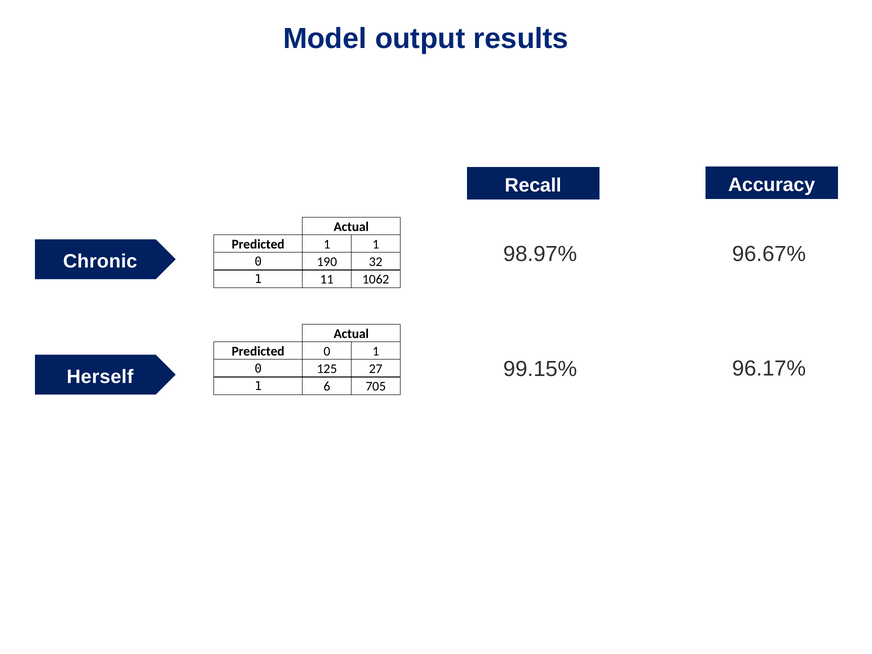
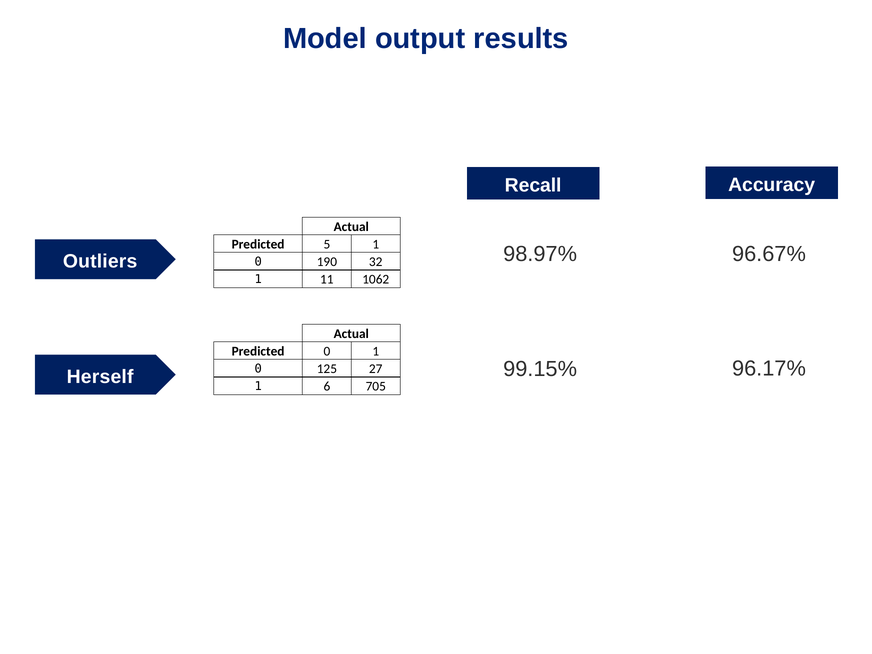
Predicted 1: 1 -> 5
Chronic: Chronic -> Outliers
